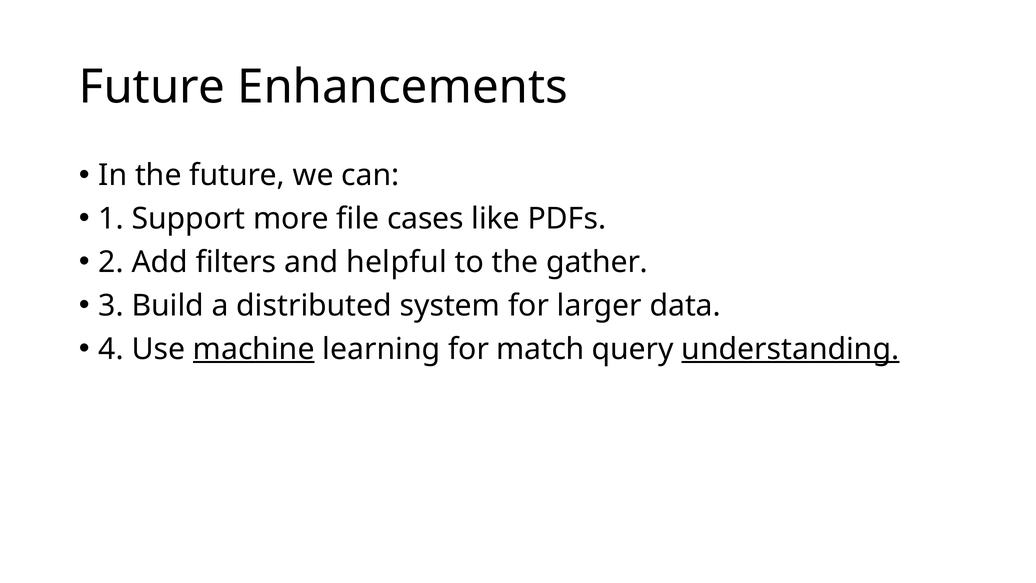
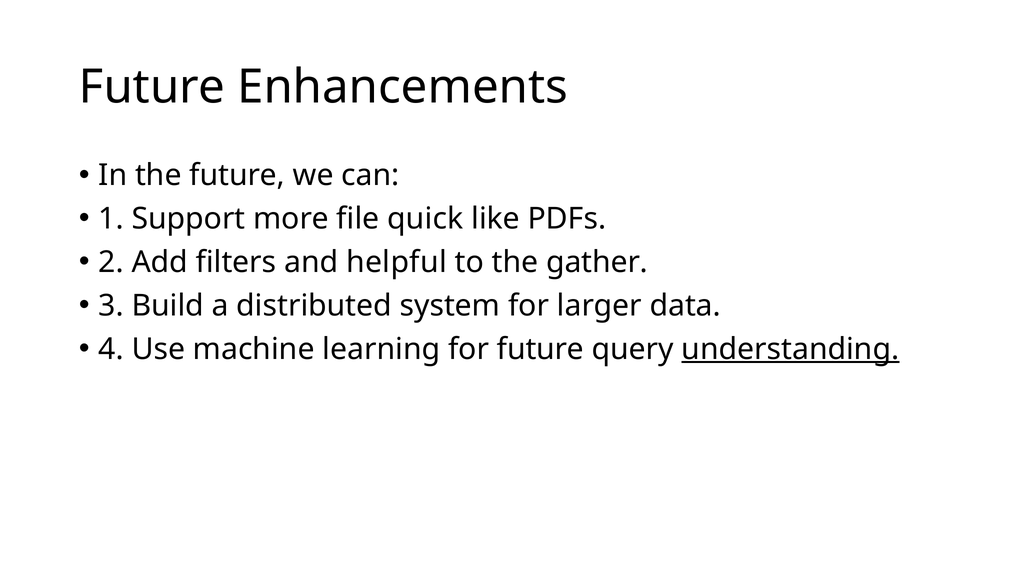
cases: cases -> quick
machine underline: present -> none
for match: match -> future
